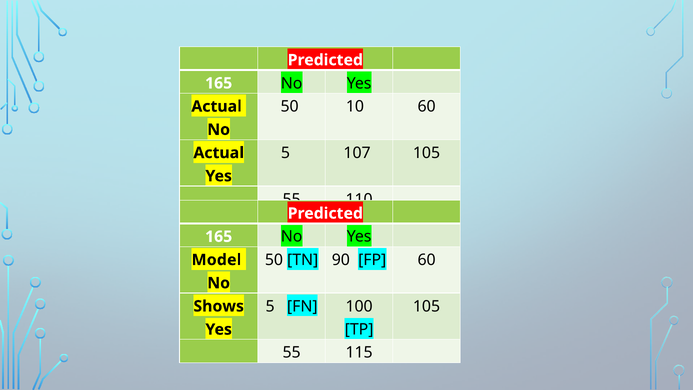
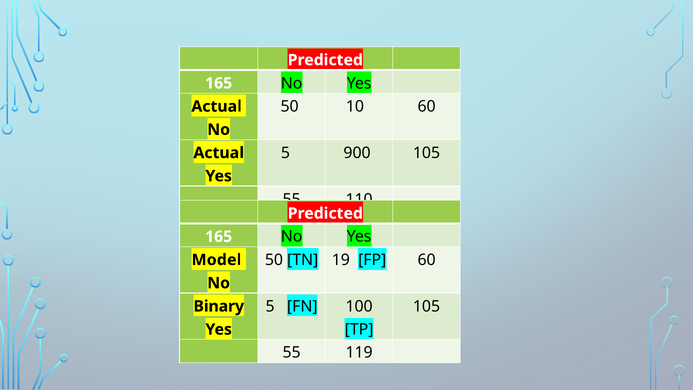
107: 107 -> 900
90: 90 -> 19
Shows: Shows -> Binary
115: 115 -> 119
